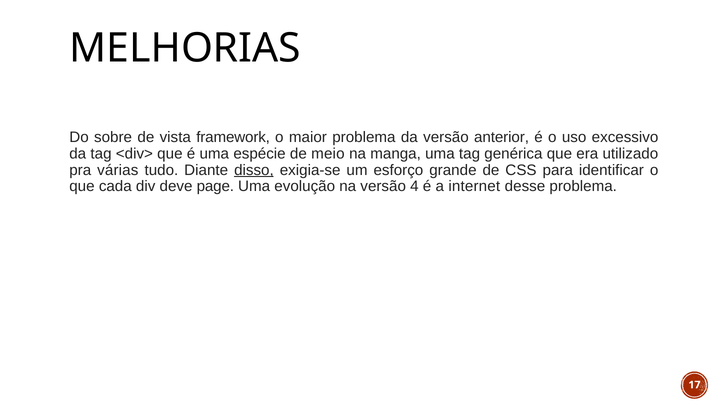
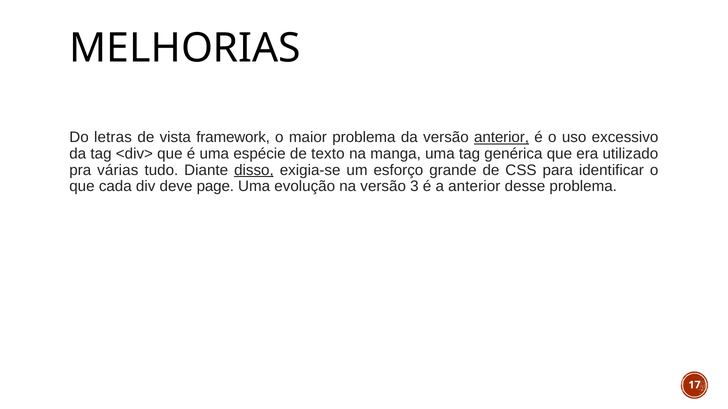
sobre: sobre -> letras
anterior at (502, 138) underline: none -> present
meio: meio -> texto
4: 4 -> 3
a internet: internet -> anterior
